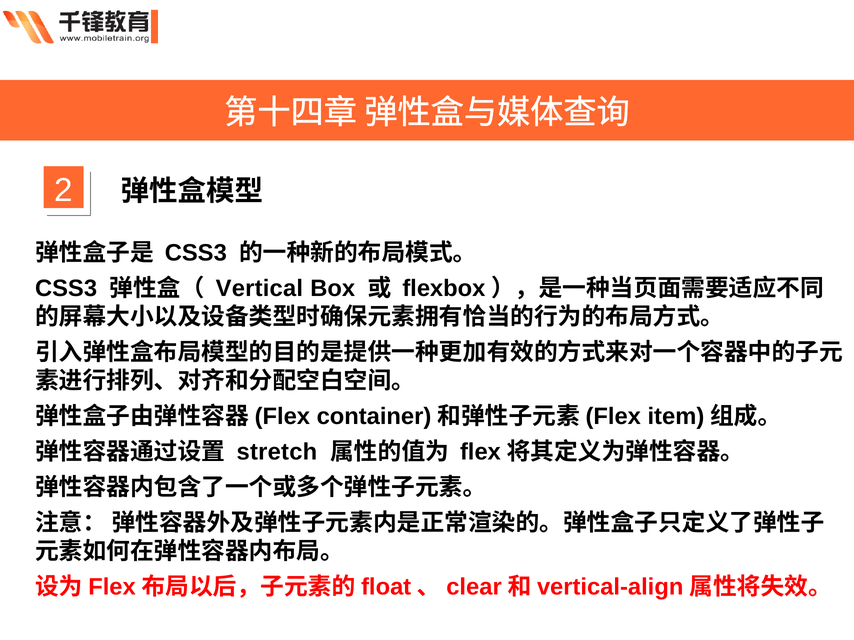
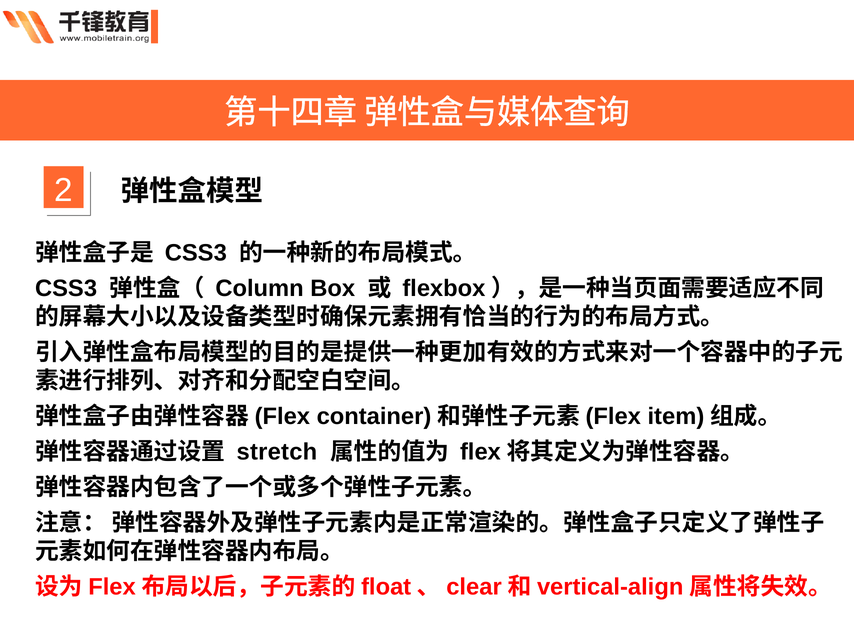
Vertical: Vertical -> Column
